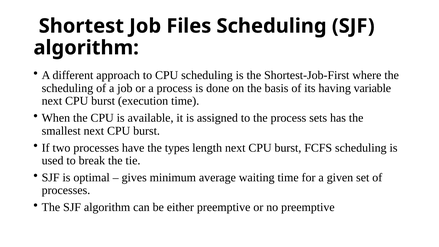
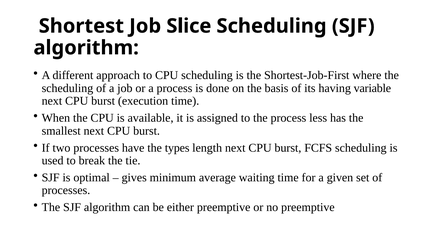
Files: Files -> Slice
sets: sets -> less
